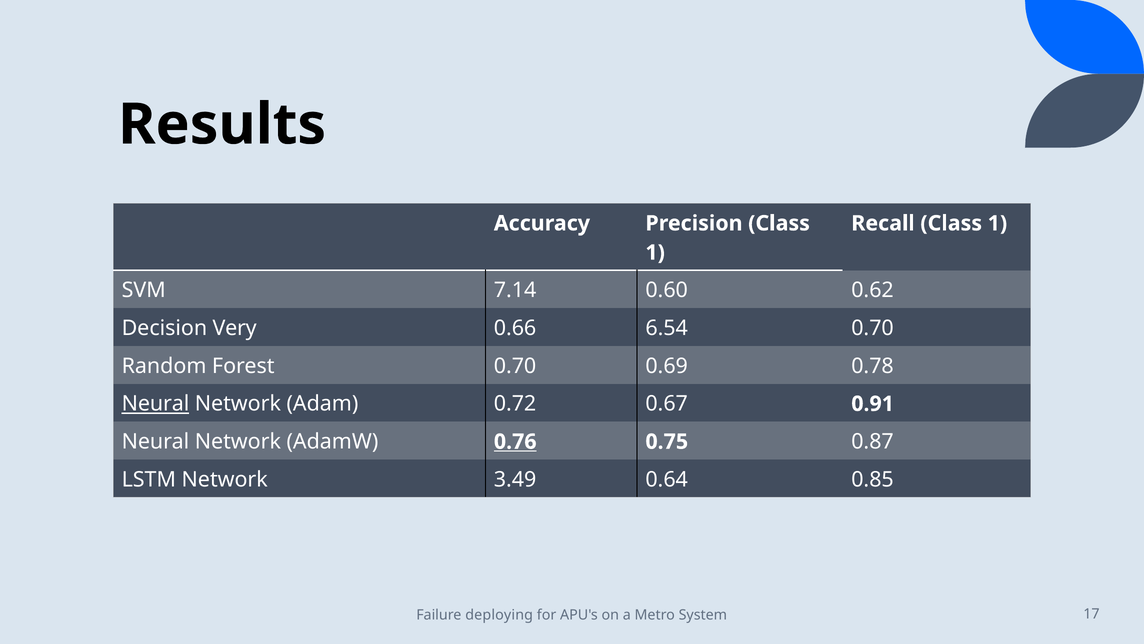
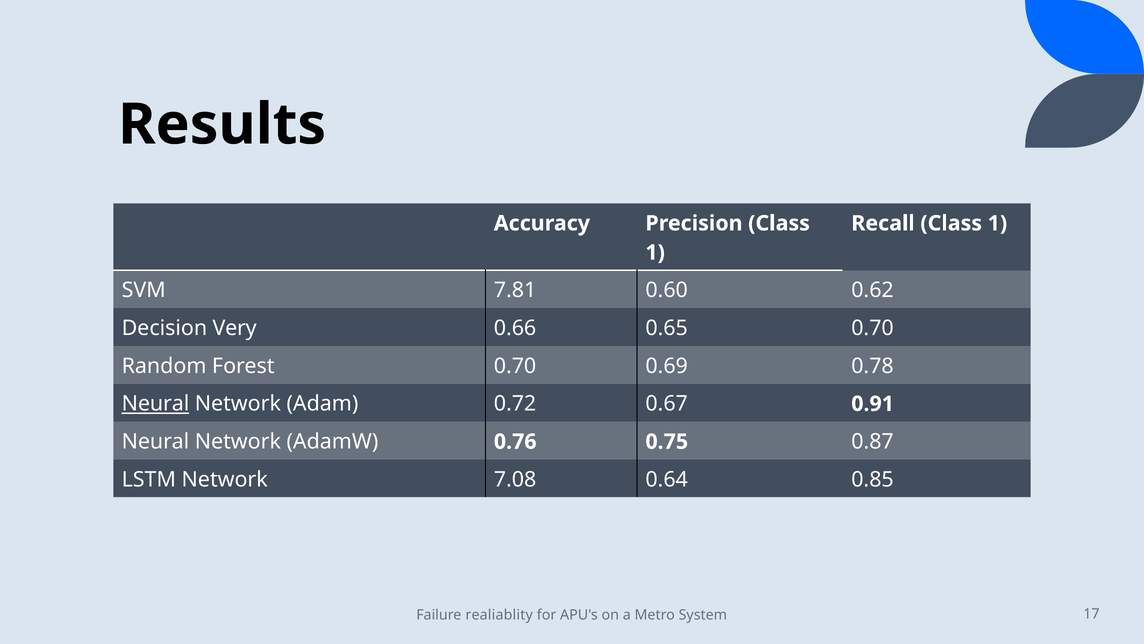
7.14: 7.14 -> 7.81
6.54: 6.54 -> 0.65
0.76 underline: present -> none
3.49: 3.49 -> 7.08
deploying: deploying -> realiablity
